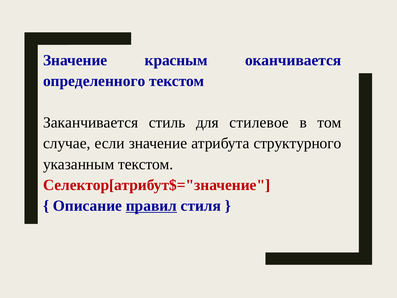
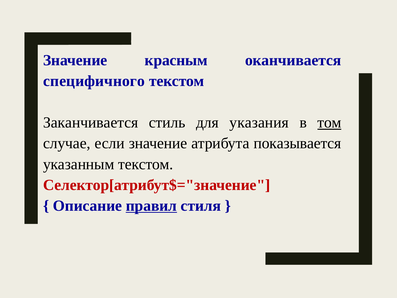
определенного: определенного -> специфичного
стилевое: стилевое -> указания
том underline: none -> present
структурного: структурного -> показывается
